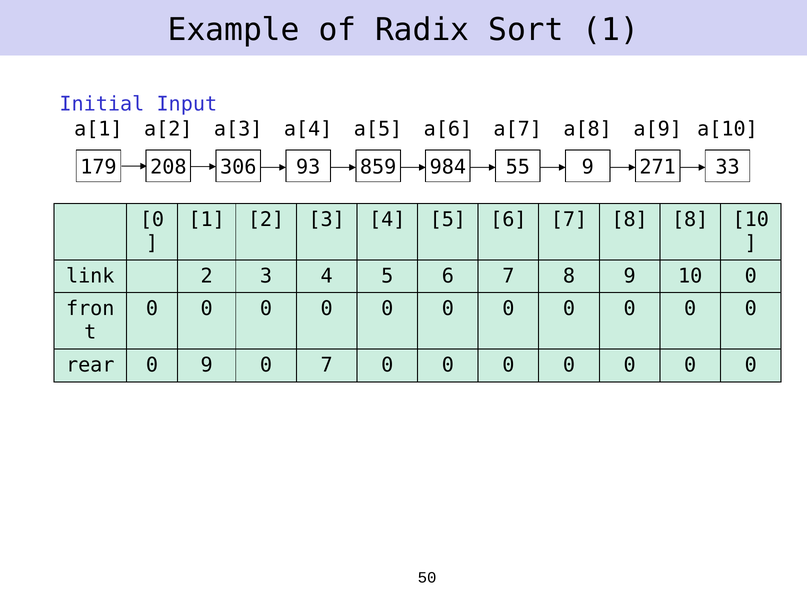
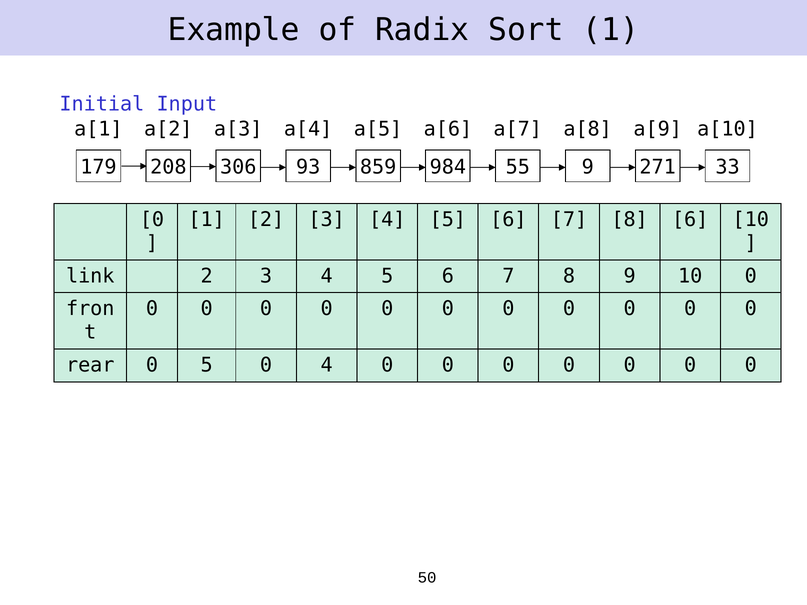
8 8: 8 -> 6
0 9: 9 -> 5
0 7: 7 -> 4
